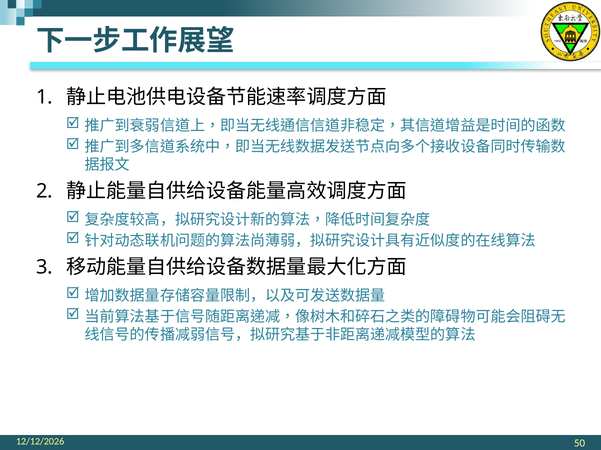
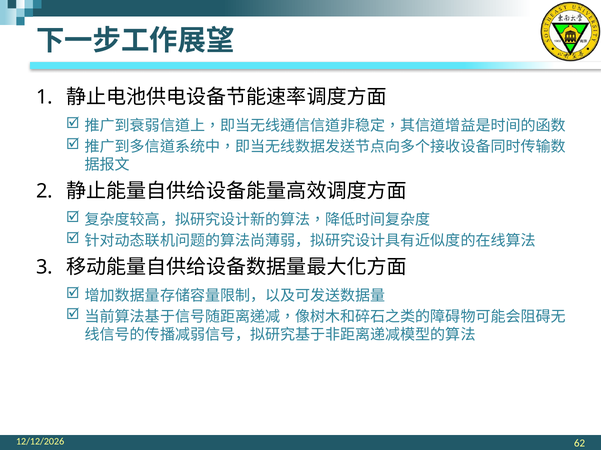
50: 50 -> 62
